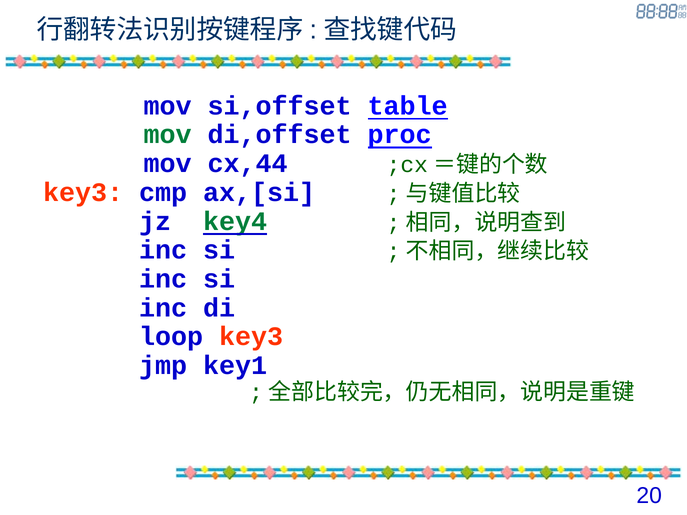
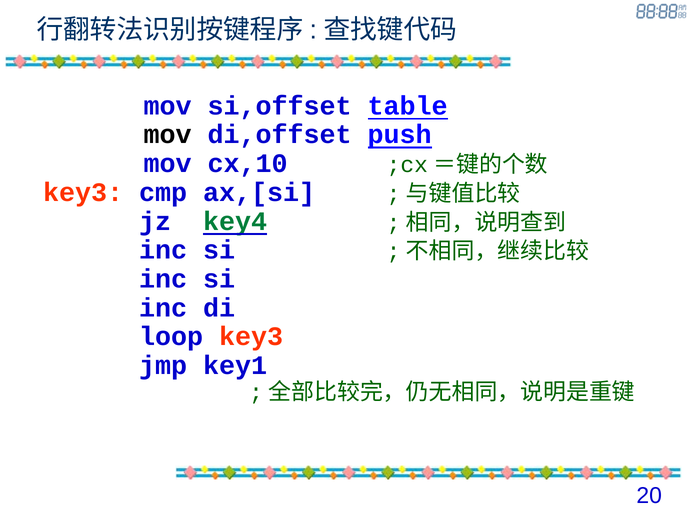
mov at (168, 135) colour: green -> black
proc: proc -> push
cx,44: cx,44 -> cx,10
